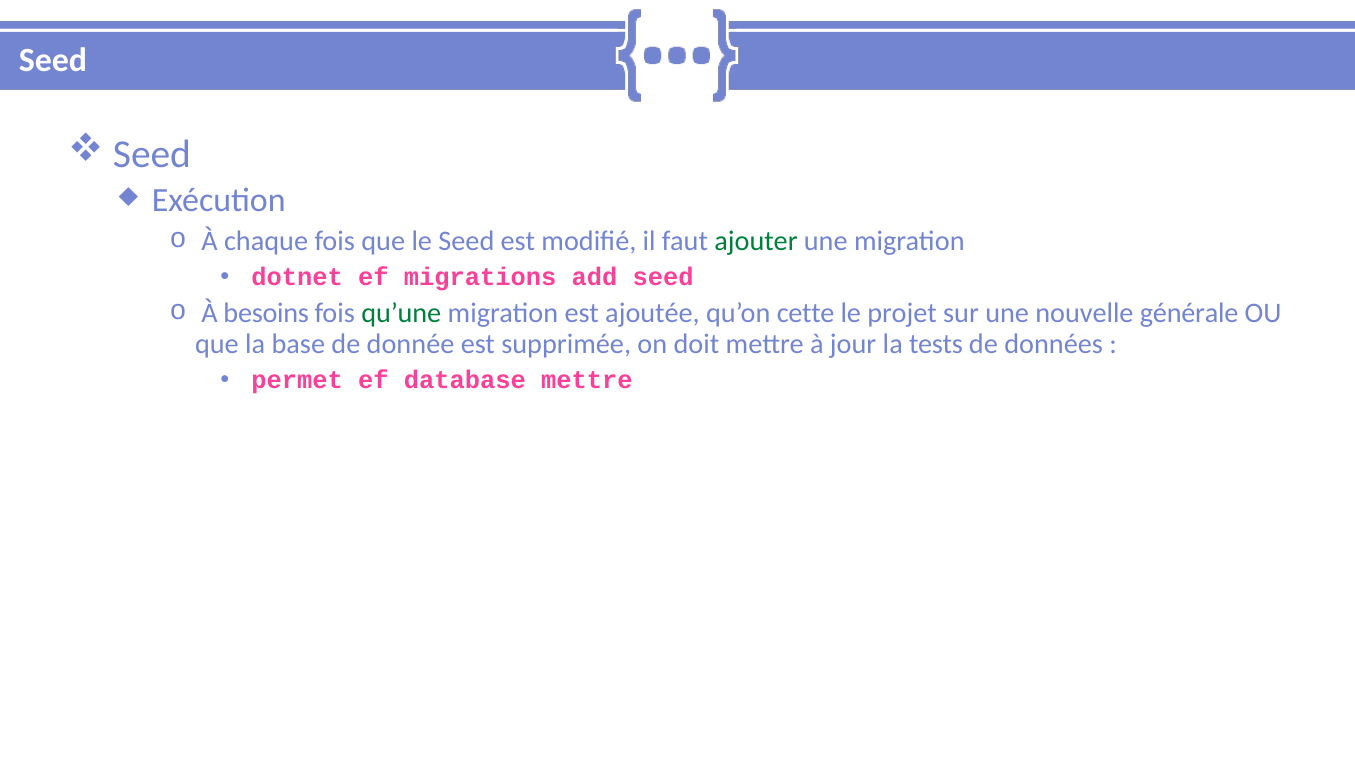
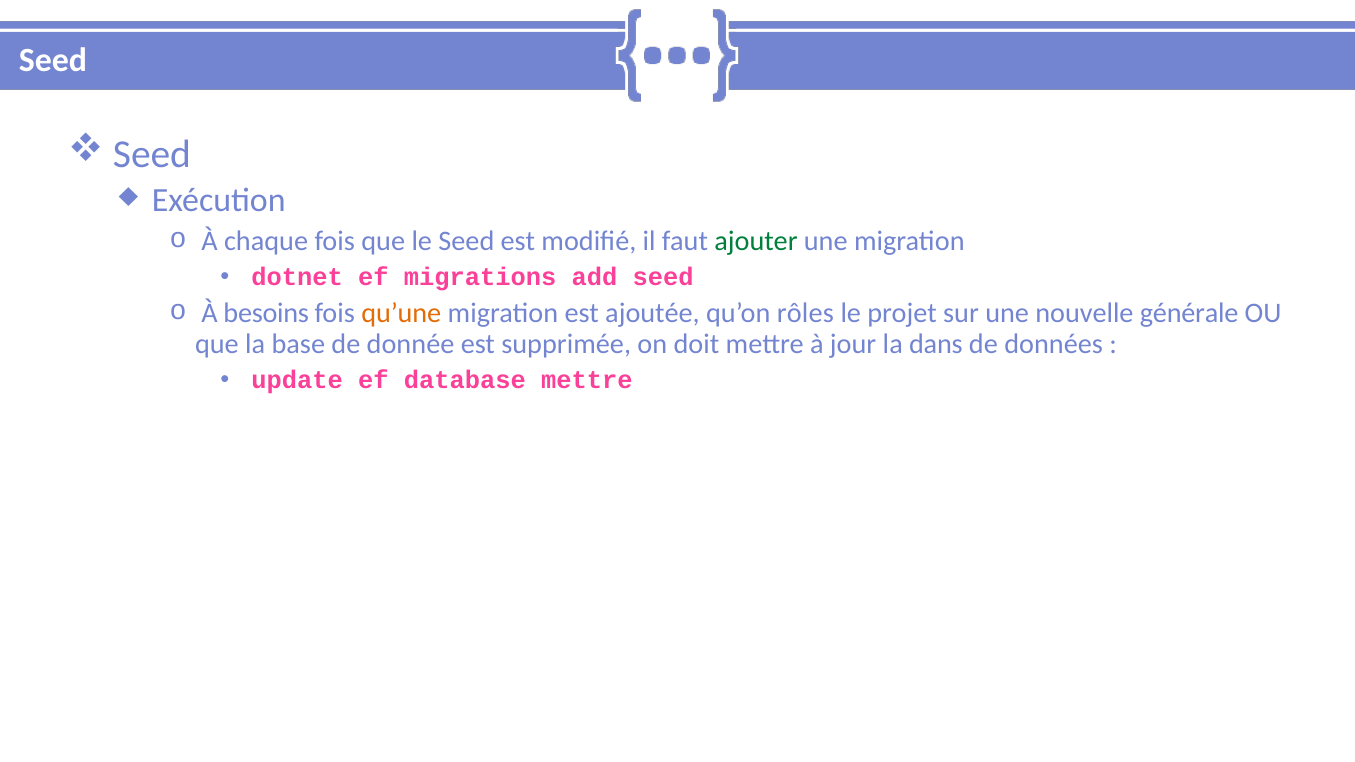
qu’une colour: green -> orange
cette: cette -> rôles
tests: tests -> dans
permet: permet -> update
